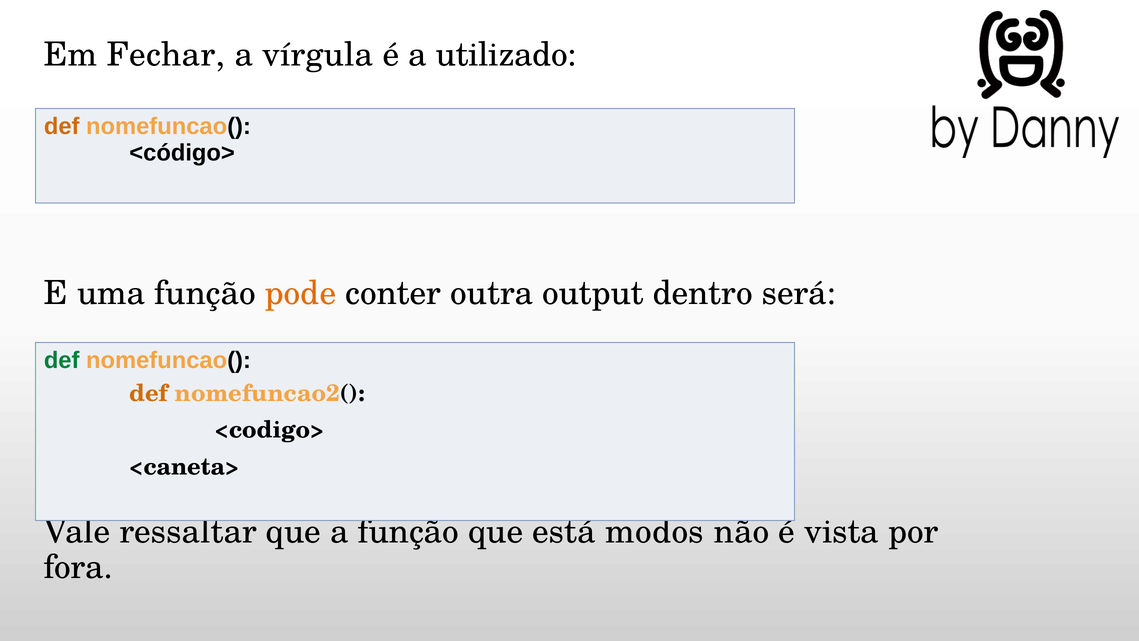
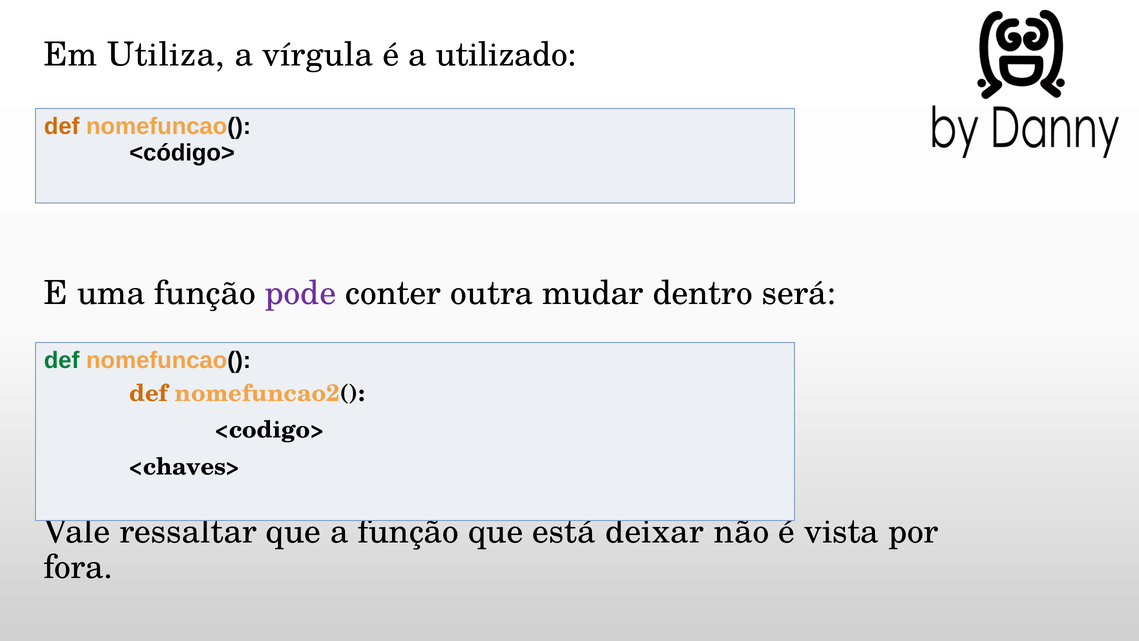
Fechar: Fechar -> Utiliza
pode colour: orange -> purple
output: output -> mudar
<caneta>: <caneta> -> <chaves>
modos: modos -> deixar
